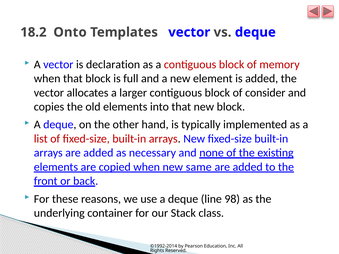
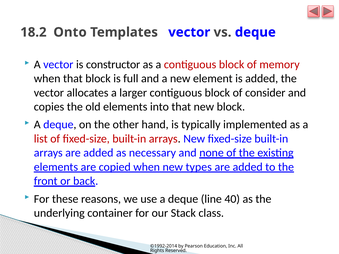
declaration: declaration -> constructor
same: same -> types
98: 98 -> 40
